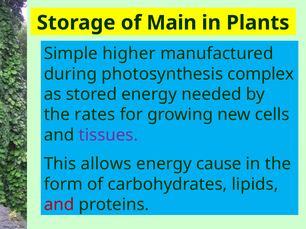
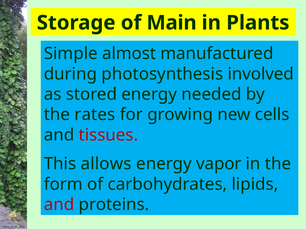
higher: higher -> almost
complex: complex -> involved
tissues colour: purple -> red
cause: cause -> vapor
